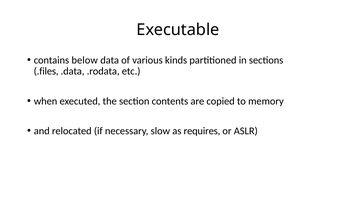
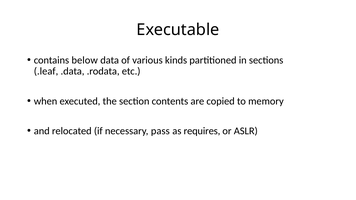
.files: .files -> .leaf
slow: slow -> pass
